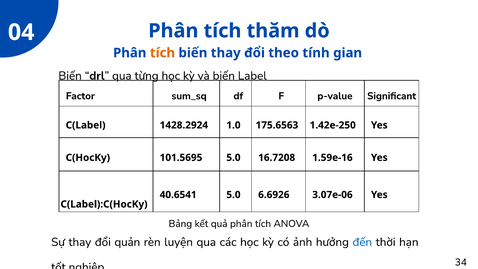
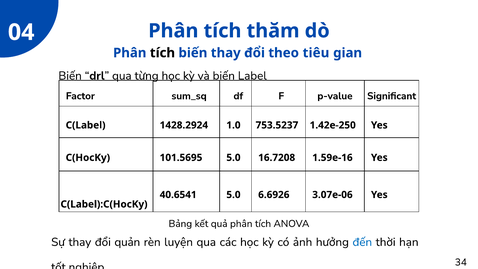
tích at (162, 53) colour: orange -> black
tính: tính -> tiêu
175.6563: 175.6563 -> 753.5237
